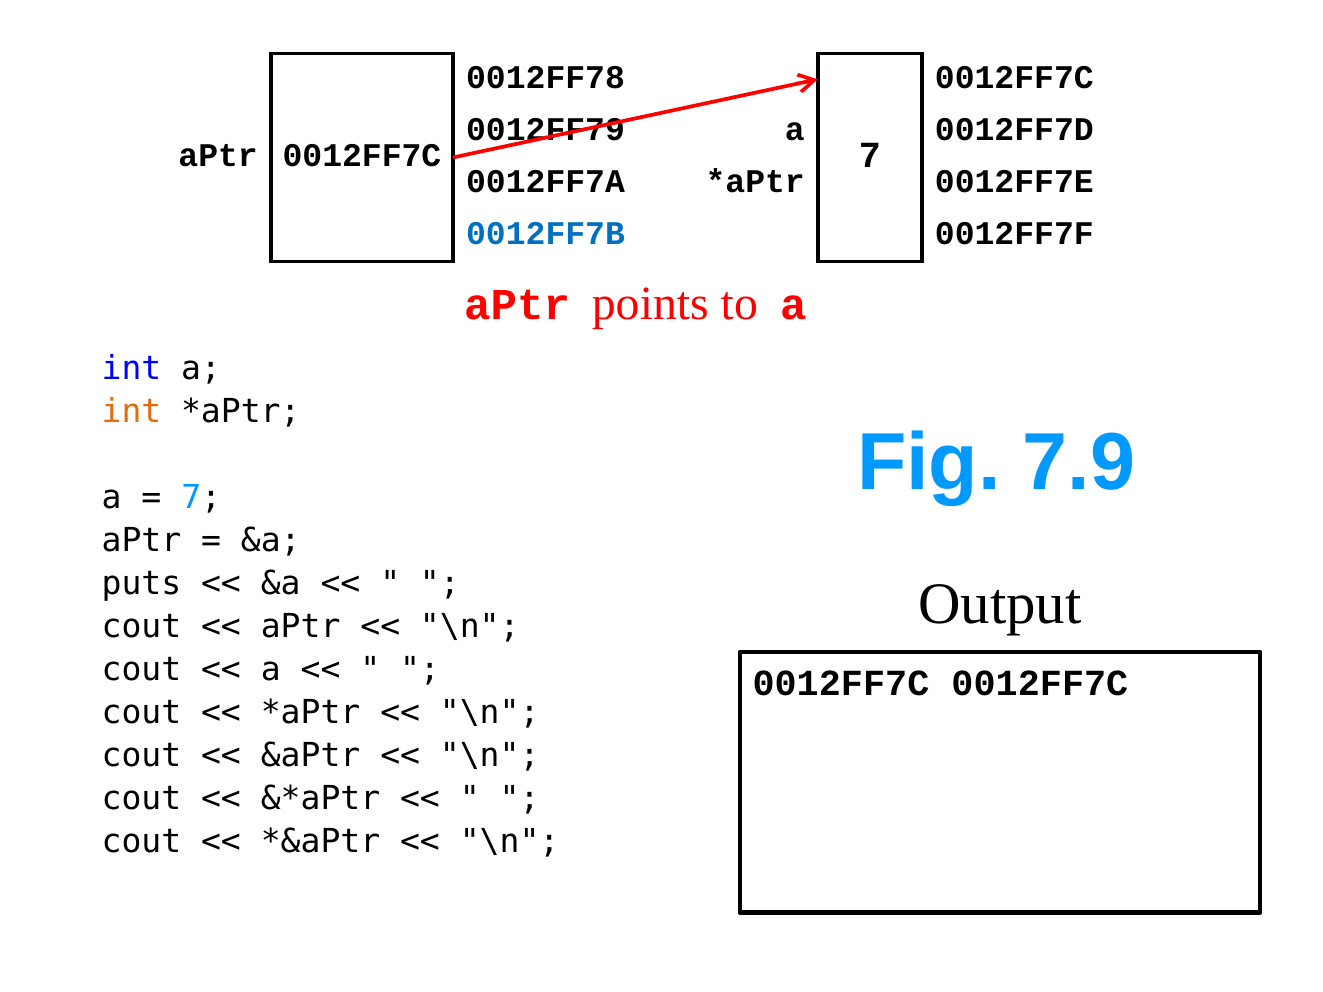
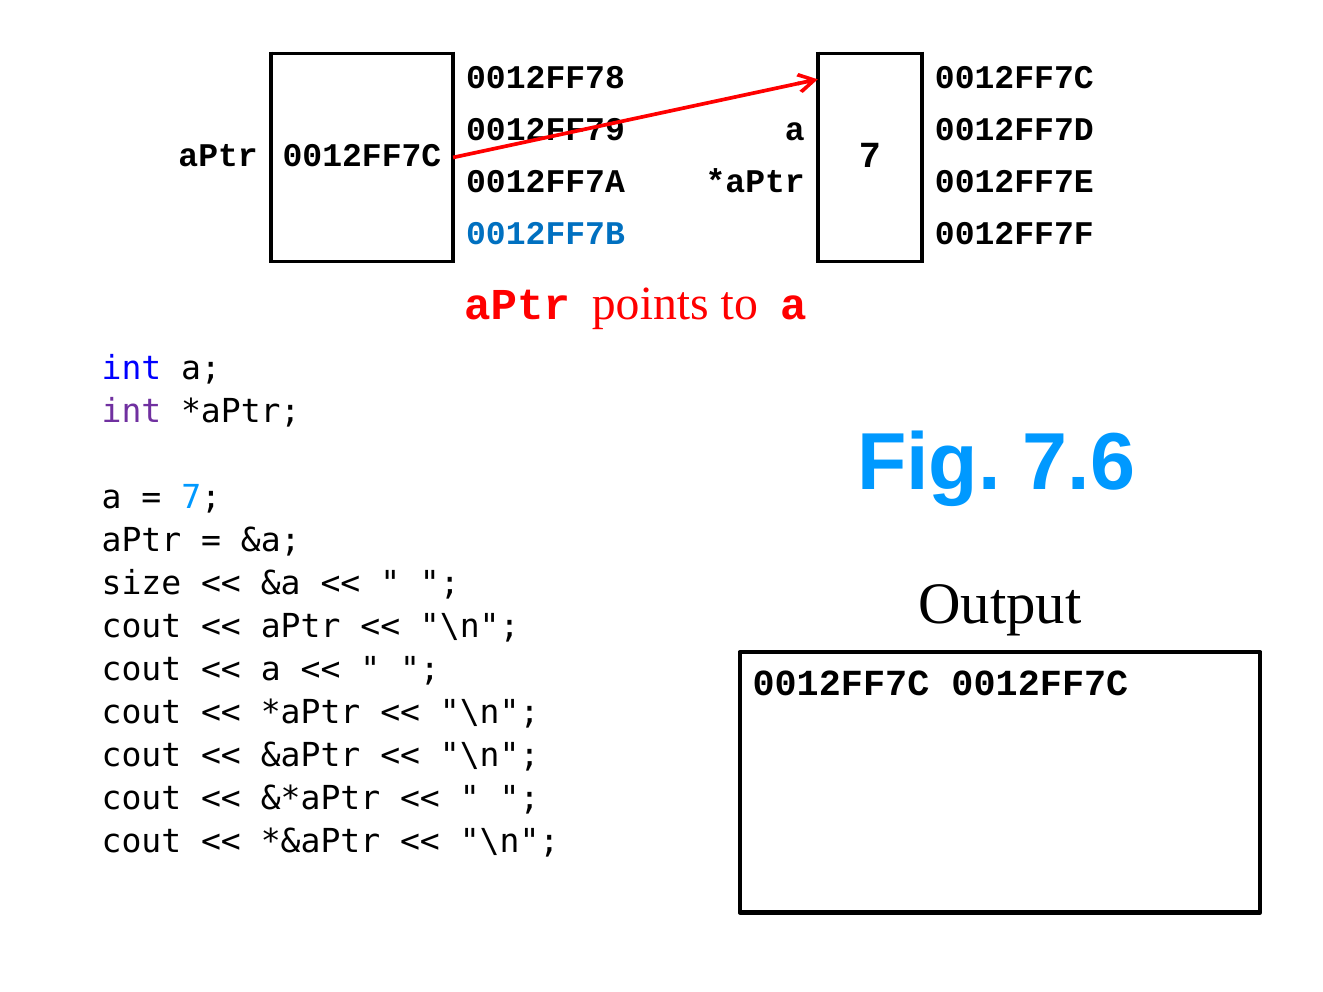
int at (132, 412) colour: orange -> purple
7.9: 7.9 -> 7.6
puts: puts -> size
